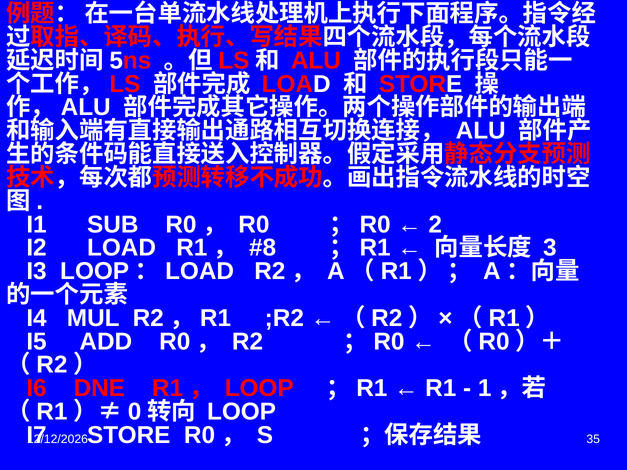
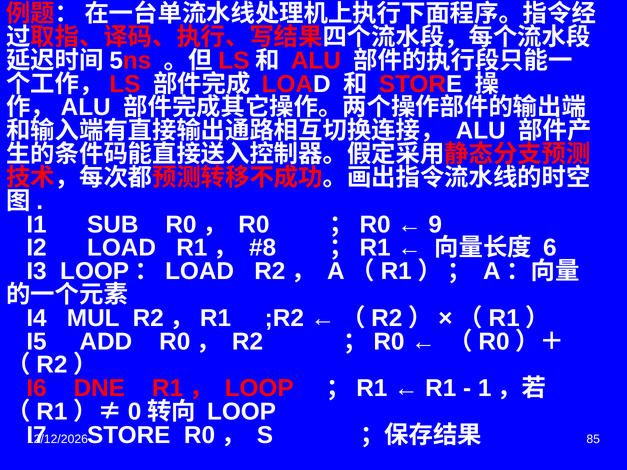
2: 2 -> 9
3: 3 -> 6
35: 35 -> 85
